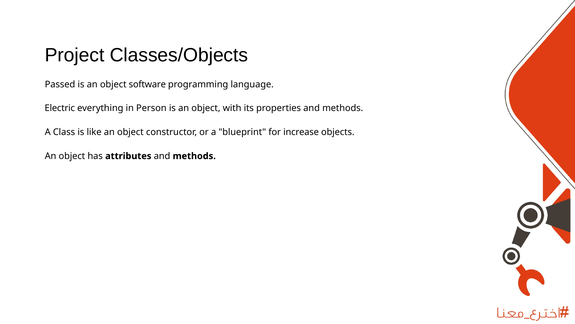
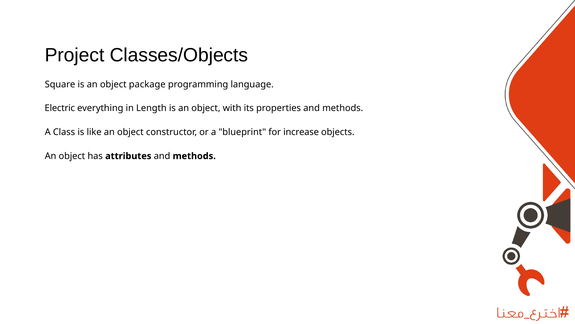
Passed: Passed -> Square
software: software -> package
Person: Person -> Length
